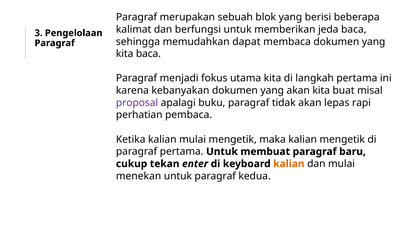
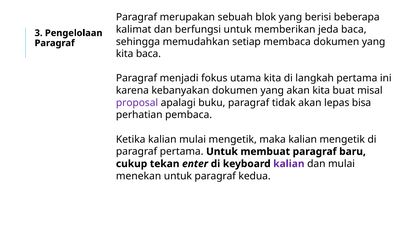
dapat: dapat -> setiap
rapi: rapi -> bisa
kalian at (289, 164) colour: orange -> purple
